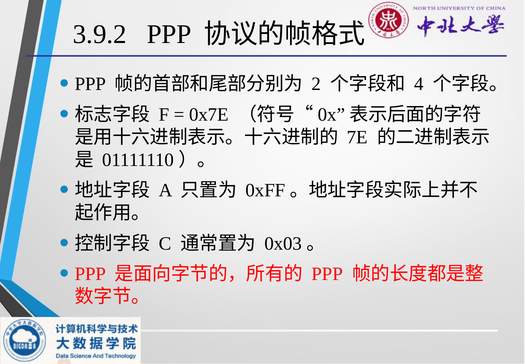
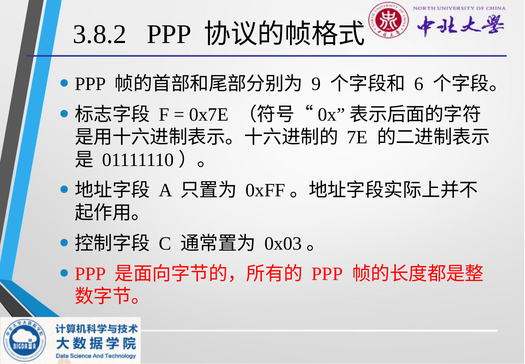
3.9.2: 3.9.2 -> 3.8.2
2: 2 -> 9
4: 4 -> 6
